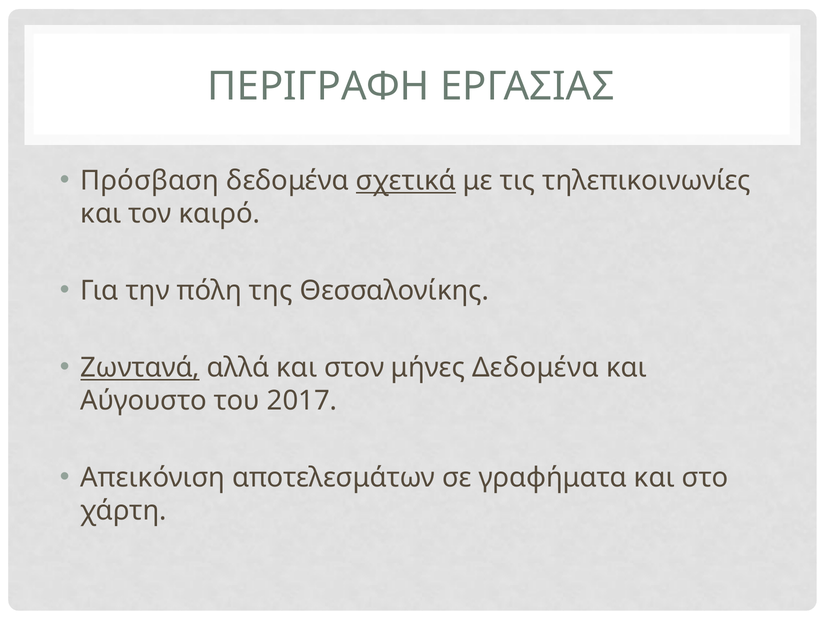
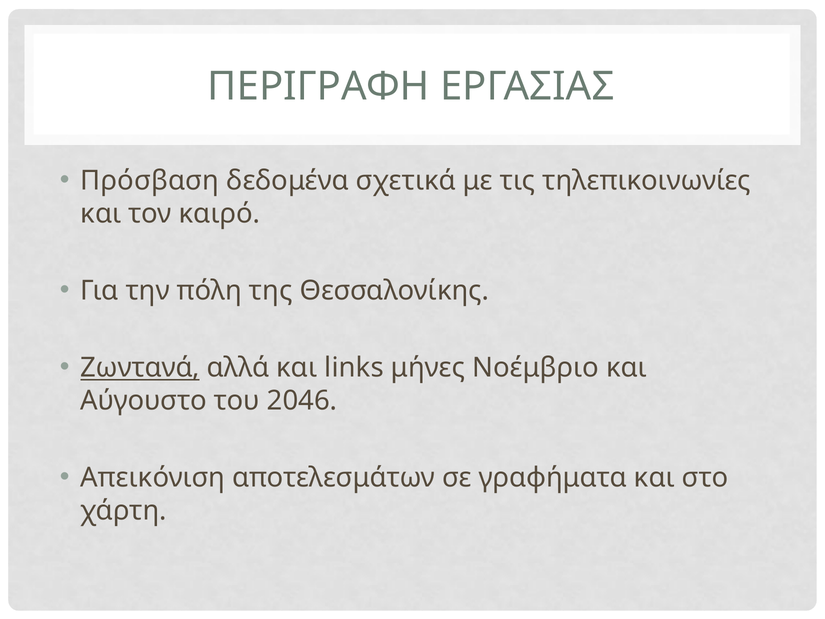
σχετικά underline: present -> none
στον: στον -> links
μήνες Δεδομένα: Δεδομένα -> Νοέμβριο
2017: 2017 -> 2046
